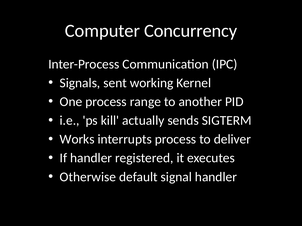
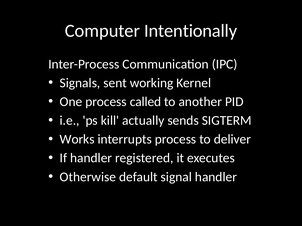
Concurrency: Concurrency -> Intentionally
range: range -> called
